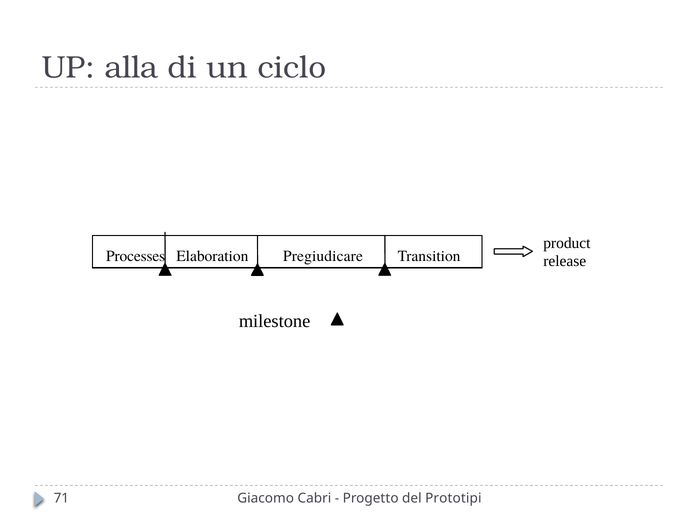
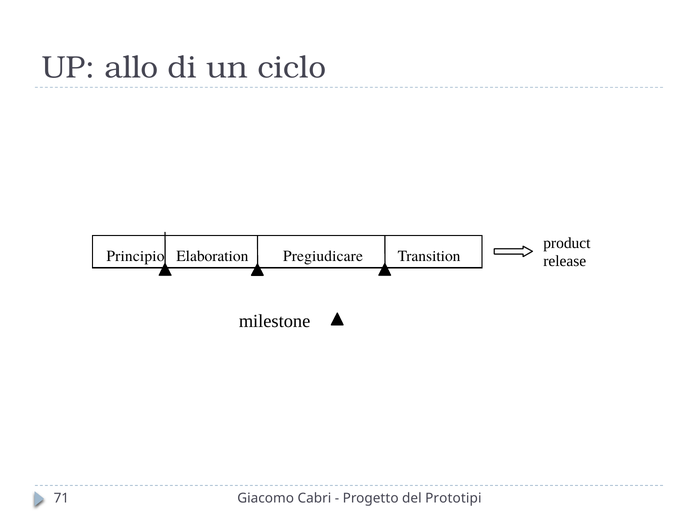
alla: alla -> allo
Processes: Processes -> Principio
